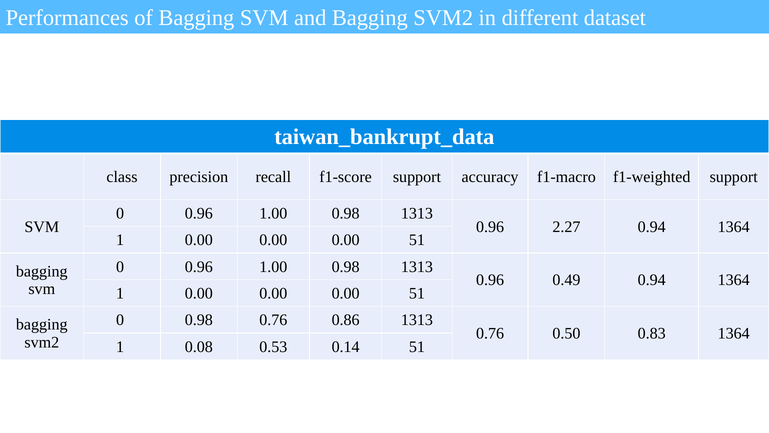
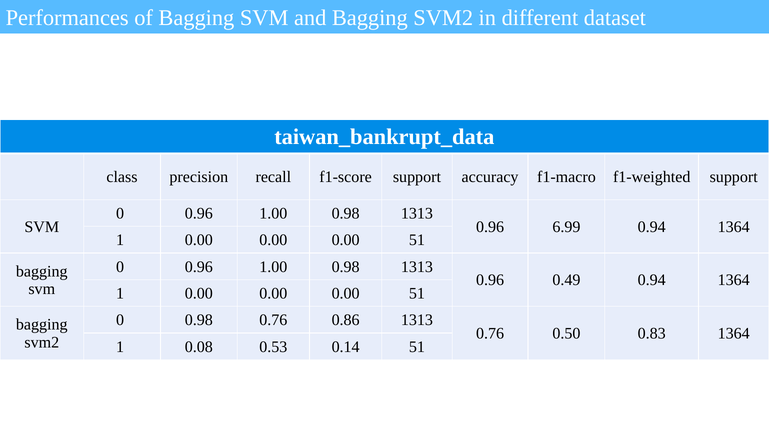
2.27: 2.27 -> 6.99
